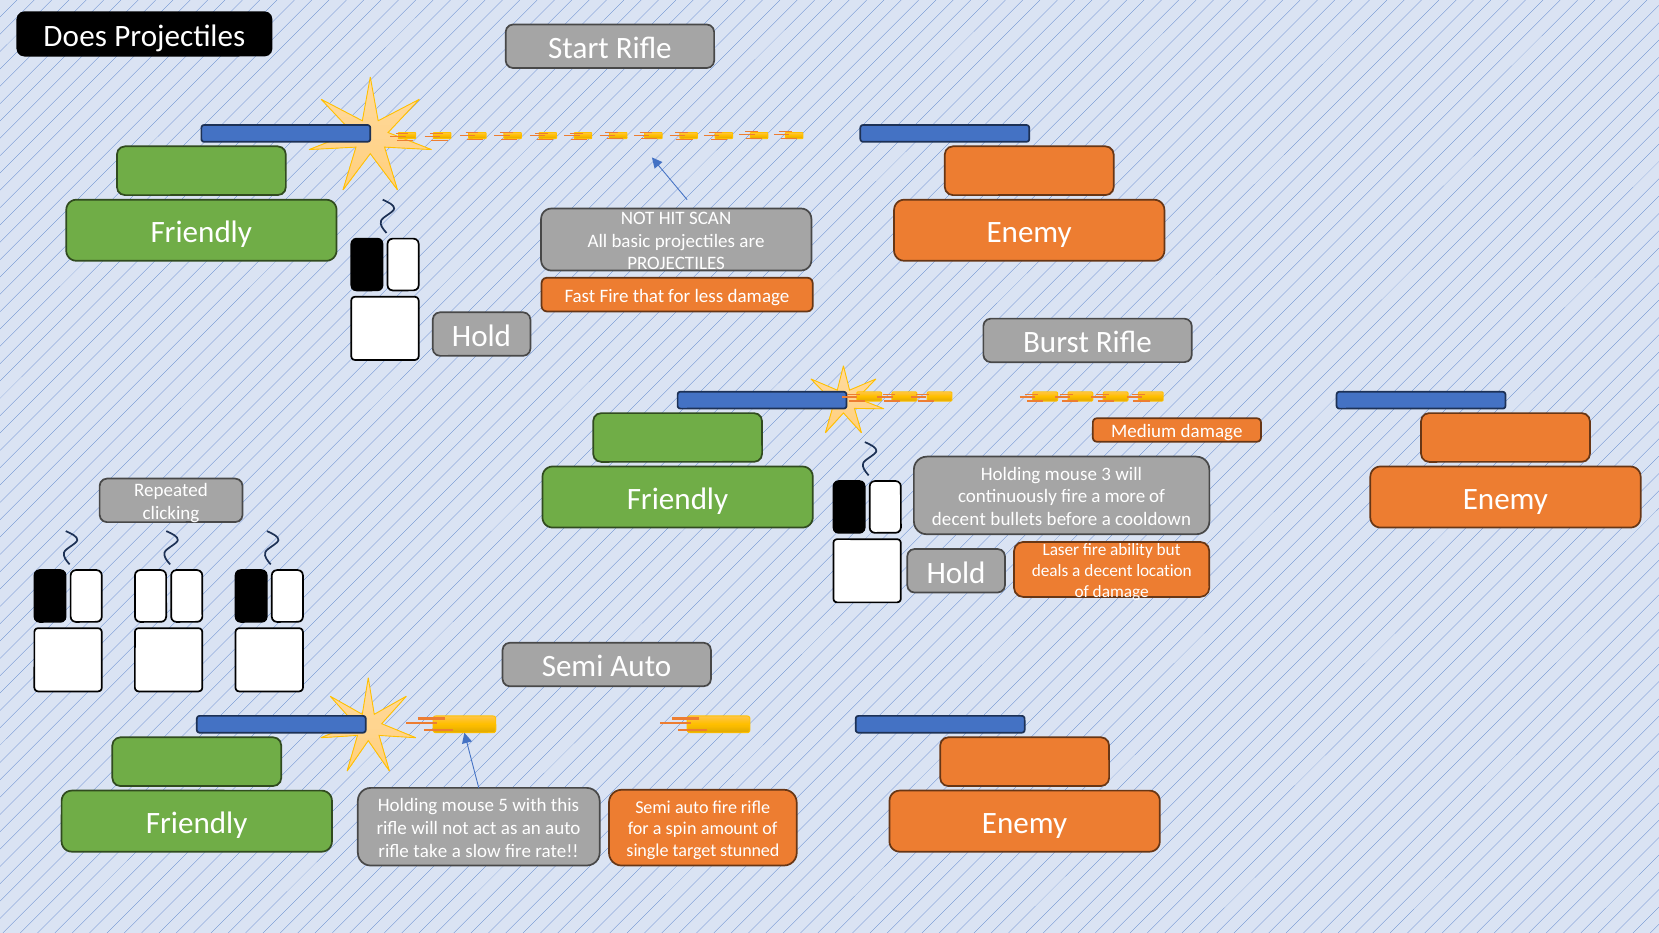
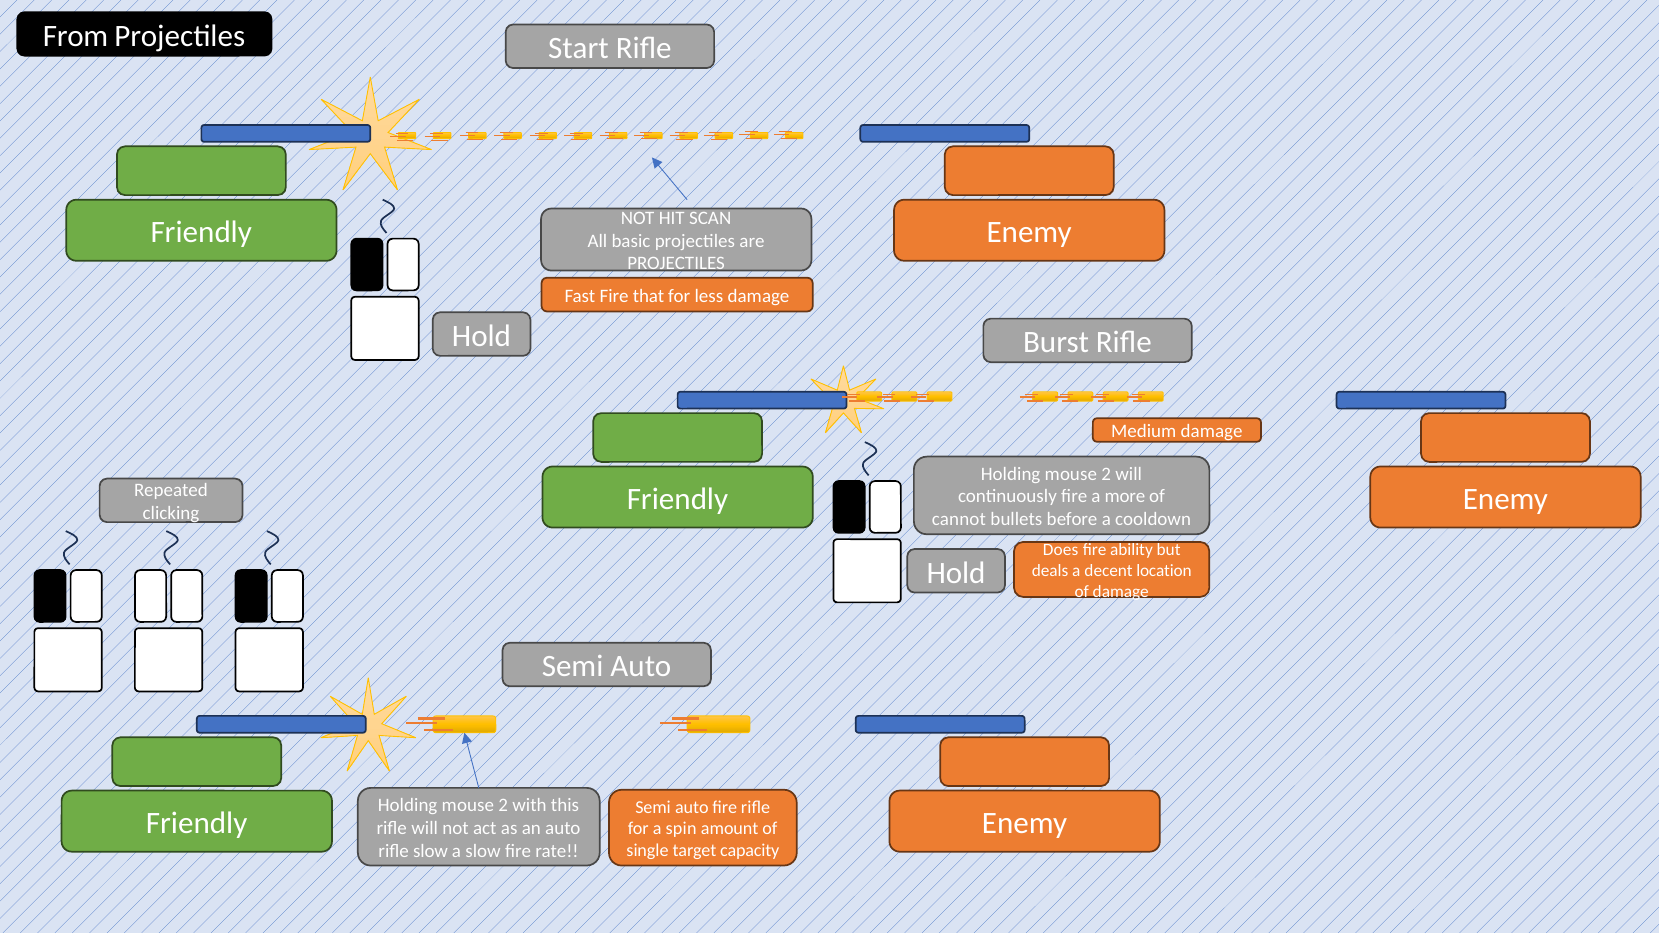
Does: Does -> From
3 at (1106, 474): 3 -> 2
decent at (959, 520): decent -> cannot
Laser: Laser -> Does
5 at (503, 805): 5 -> 2
rifle take: take -> slow
stunned: stunned -> capacity
